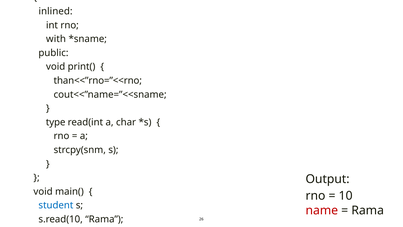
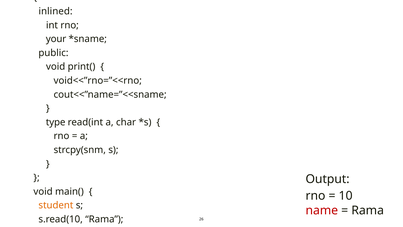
with: with -> your
than<<”rno=”<<rno: than<<”rno=”<<rno -> void<<”rno=”<<rno
student at (56, 205) colour: blue -> orange
